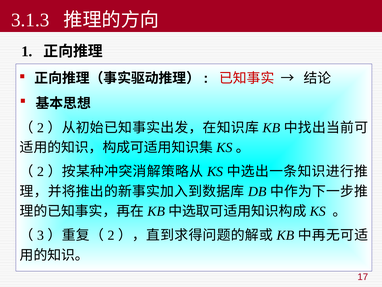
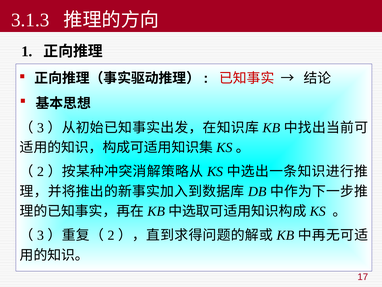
2 at (41, 127): 2 -> 3
